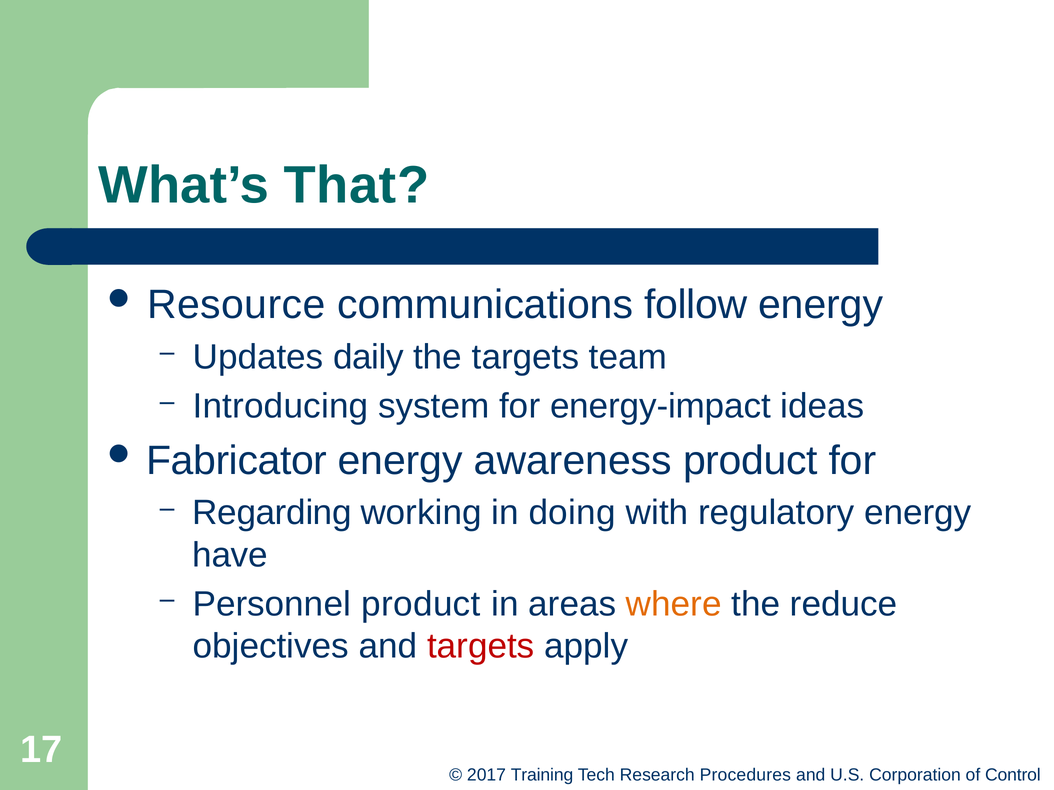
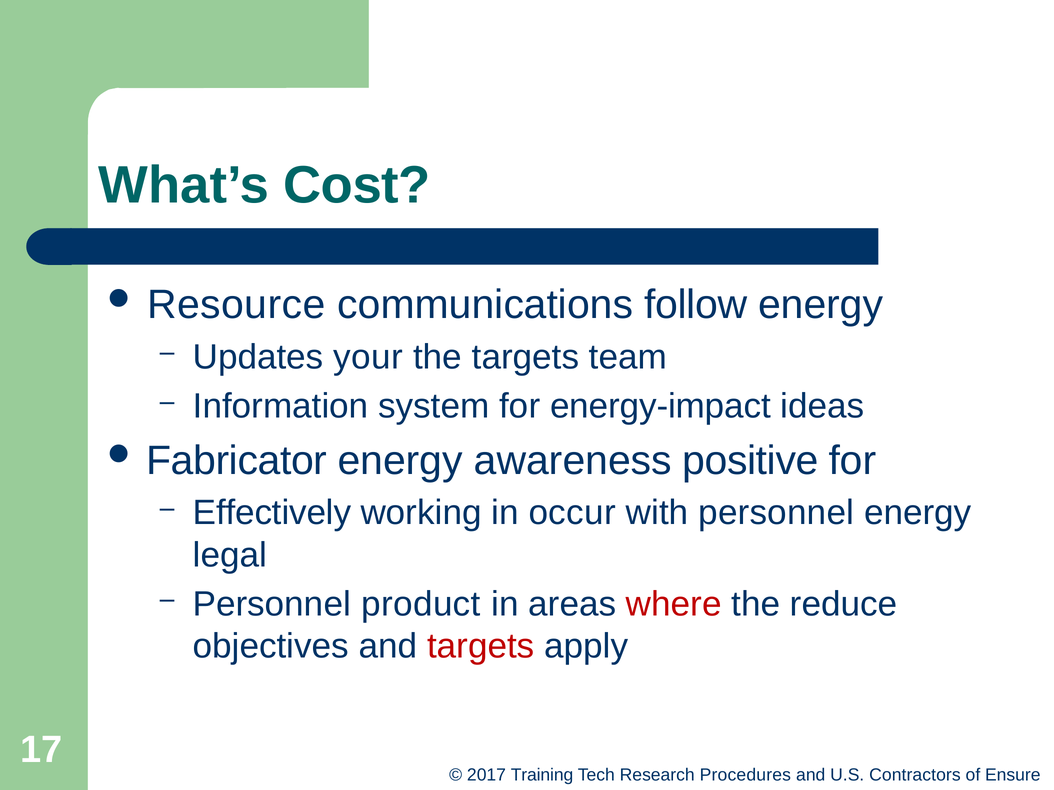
That: That -> Cost
daily: daily -> your
Introducing: Introducing -> Information
awareness product: product -> positive
Regarding: Regarding -> Effectively
doing: doing -> occur
with regulatory: regulatory -> personnel
have: have -> legal
where colour: orange -> red
Corporation: Corporation -> Contractors
Control: Control -> Ensure
